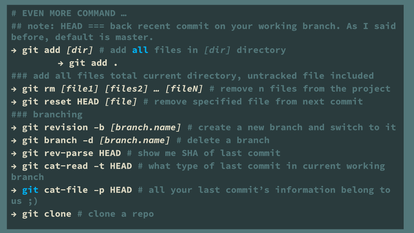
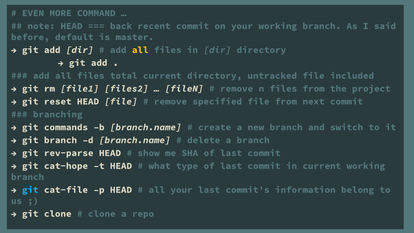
all at (140, 50) colour: light blue -> yellow
revision: revision -> commands
cat-read: cat-read -> cat-hope
